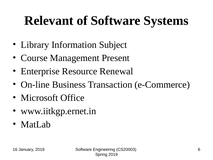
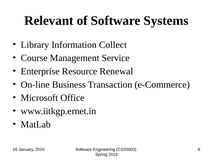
Subject: Subject -> Collect
Present: Present -> Service
